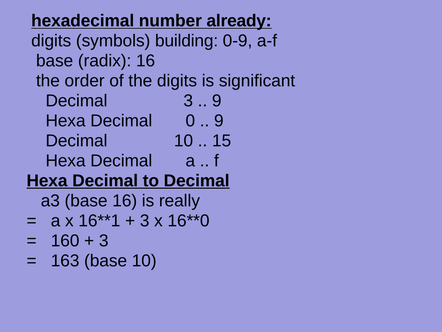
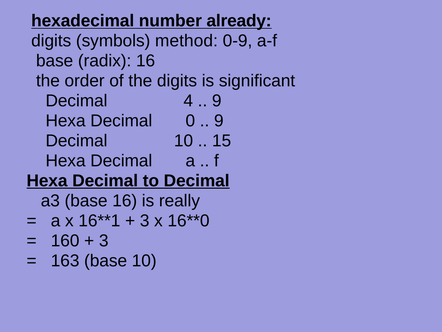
building: building -> method
Decimal 3: 3 -> 4
